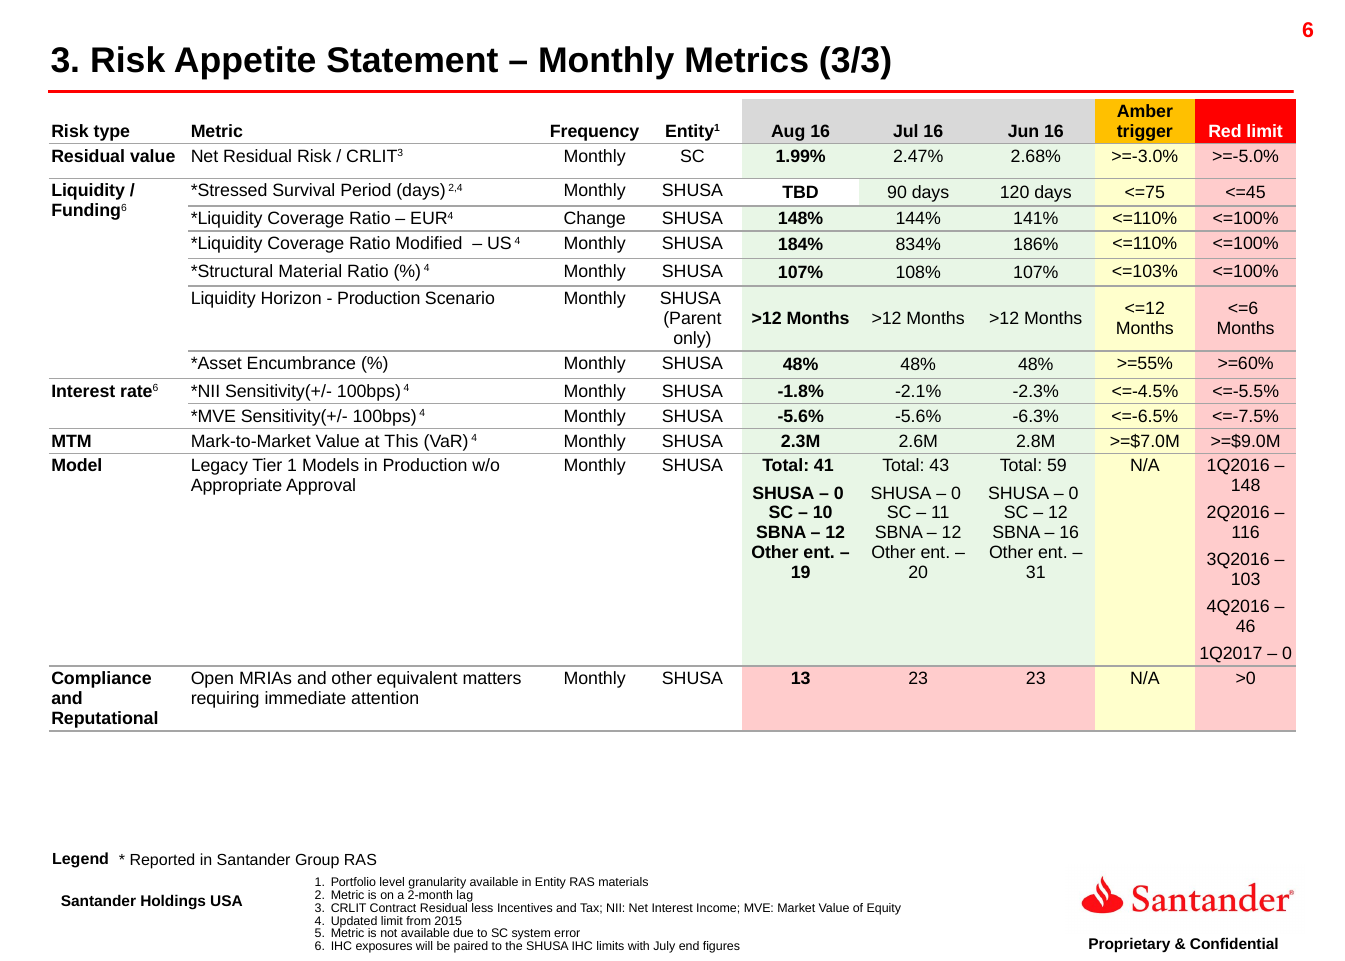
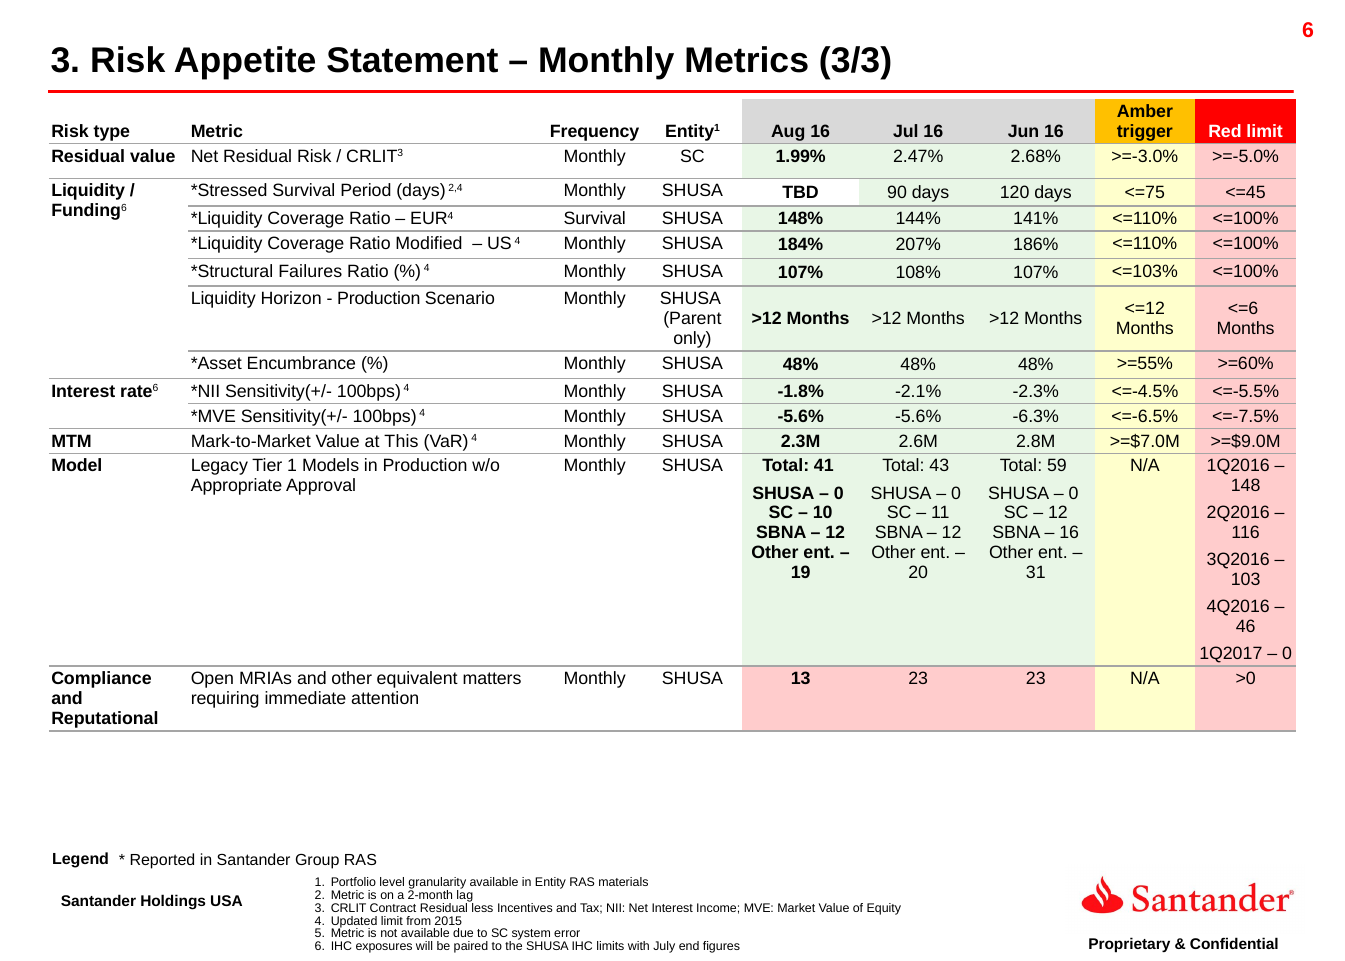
EUR4 Change: Change -> Survival
834%: 834% -> 207%
Material: Material -> Failures
